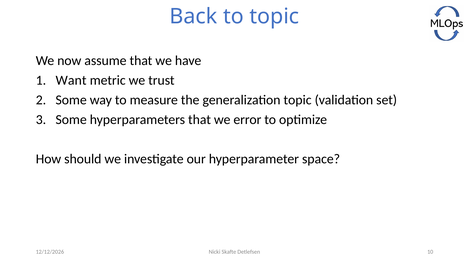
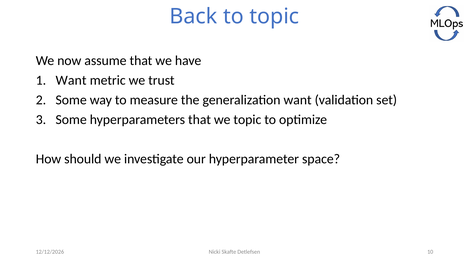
generalization topic: topic -> want
we error: error -> topic
